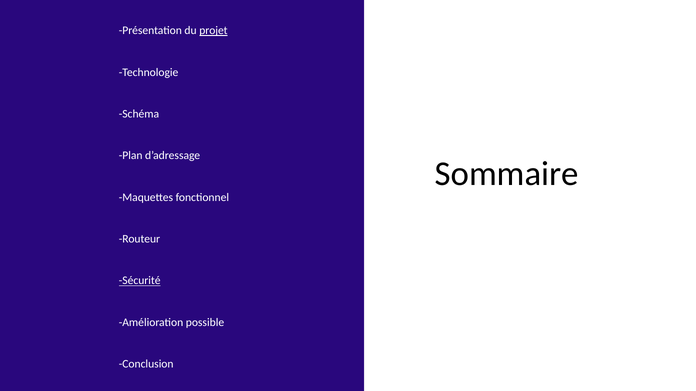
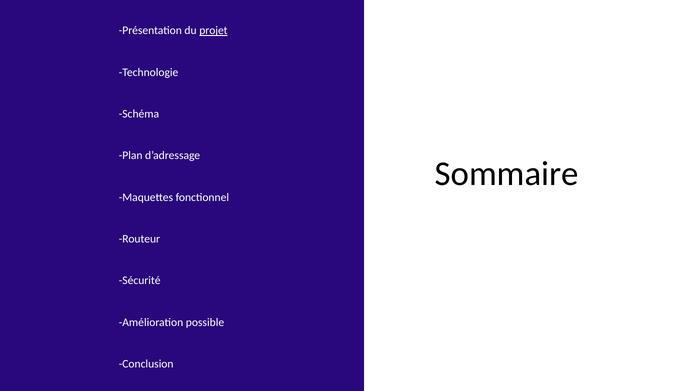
Sécurité underline: present -> none
